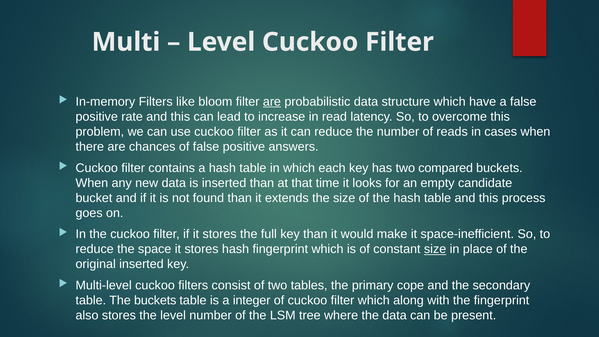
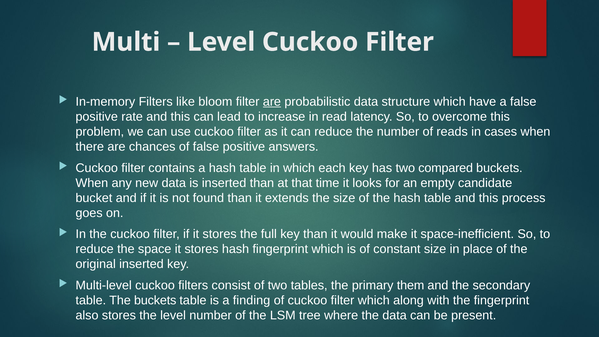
size at (435, 249) underline: present -> none
cope: cope -> them
integer: integer -> finding
